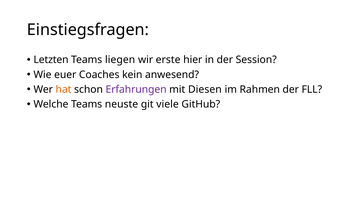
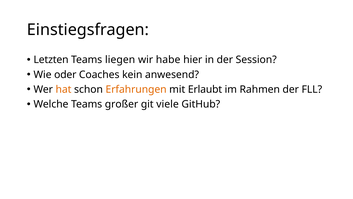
erste: erste -> habe
euer: euer -> oder
Erfahrungen colour: purple -> orange
Diesen: Diesen -> Erlaubt
neuste: neuste -> großer
